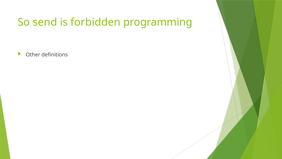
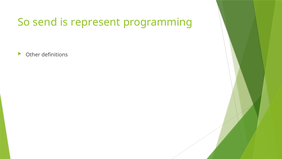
forbidden: forbidden -> represent
